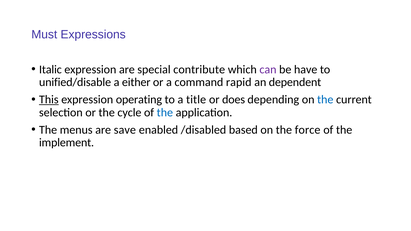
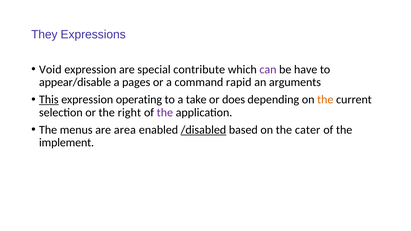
Must: Must -> They
Italic: Italic -> Void
unified/disable: unified/disable -> appear/disable
either: either -> pages
dependent: dependent -> arguments
title: title -> take
the at (325, 100) colour: blue -> orange
cycle: cycle -> right
the at (165, 113) colour: blue -> purple
save: save -> area
/disabled underline: none -> present
force: force -> cater
